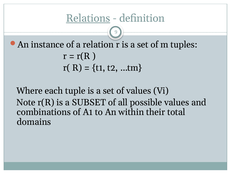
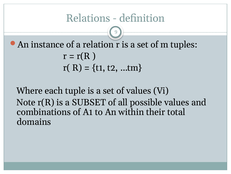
Relations underline: present -> none
